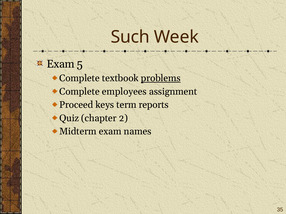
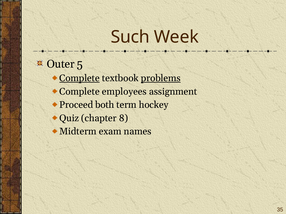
Exam at (61, 64): Exam -> Outer
Complete at (79, 78) underline: none -> present
keys: keys -> both
reports: reports -> hockey
2: 2 -> 8
